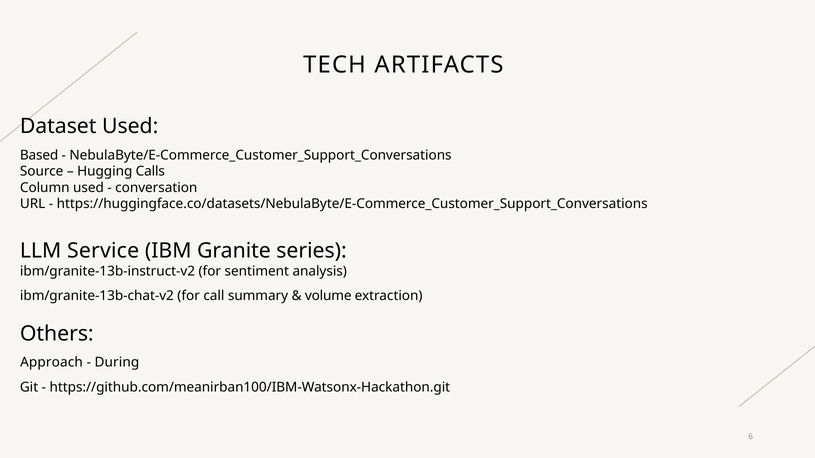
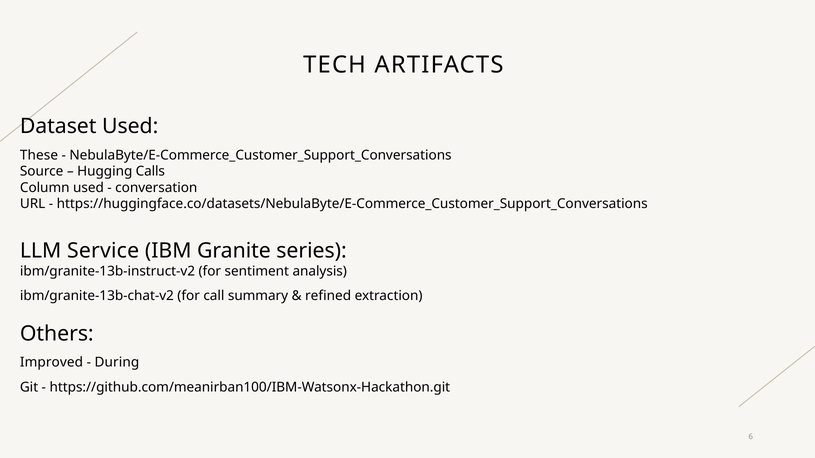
Based: Based -> These
volume: volume -> refined
Approach: Approach -> Improved
